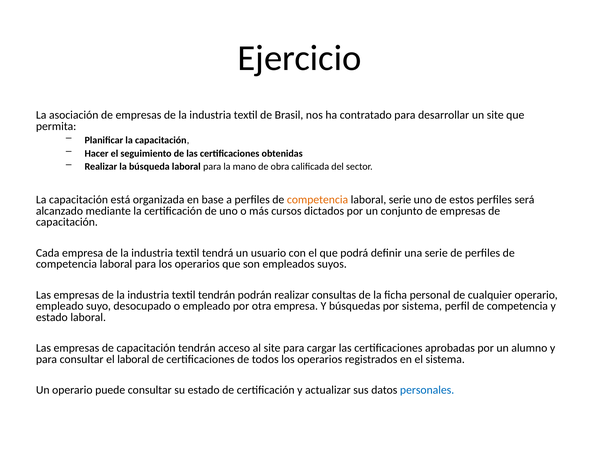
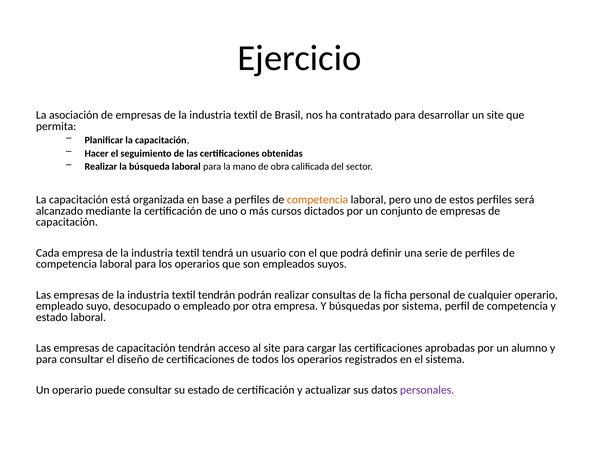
laboral serie: serie -> pero
el laboral: laboral -> diseño
personales colour: blue -> purple
